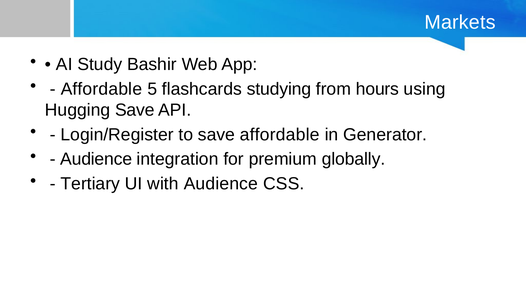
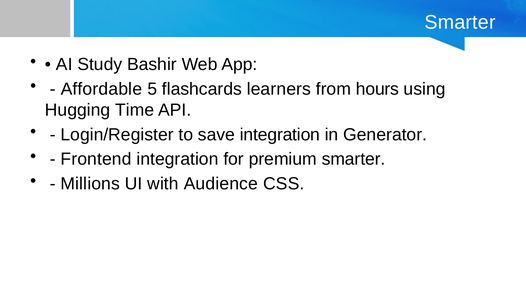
Markets at (460, 22): Markets -> Smarter
studying: studying -> learners
Hugging Save: Save -> Time
save affordable: affordable -> integration
Audience at (96, 159): Audience -> Frontend
premium globally: globally -> smarter
Tertiary: Tertiary -> Millions
